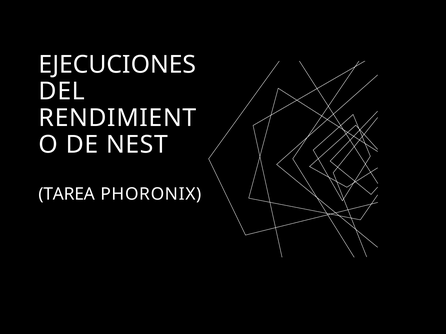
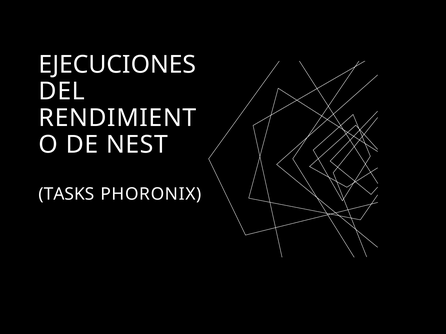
TAREA: TAREA -> TASKS
